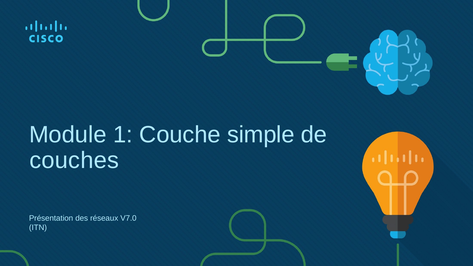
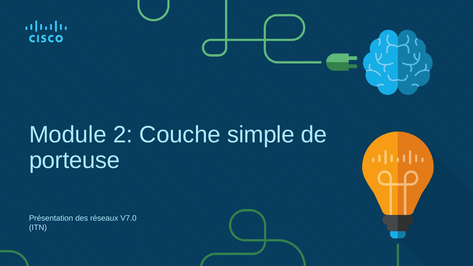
1: 1 -> 2
couches: couches -> porteuse
